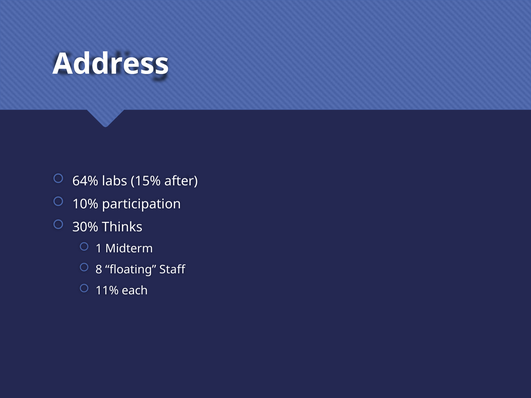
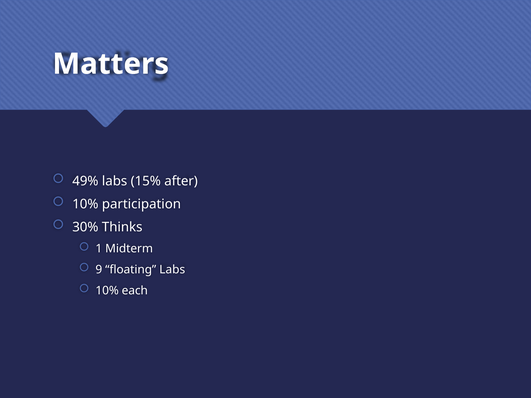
Address: Address -> Matters
64%: 64% -> 49%
8: 8 -> 9
floating Staff: Staff -> Labs
11% at (107, 291): 11% -> 10%
